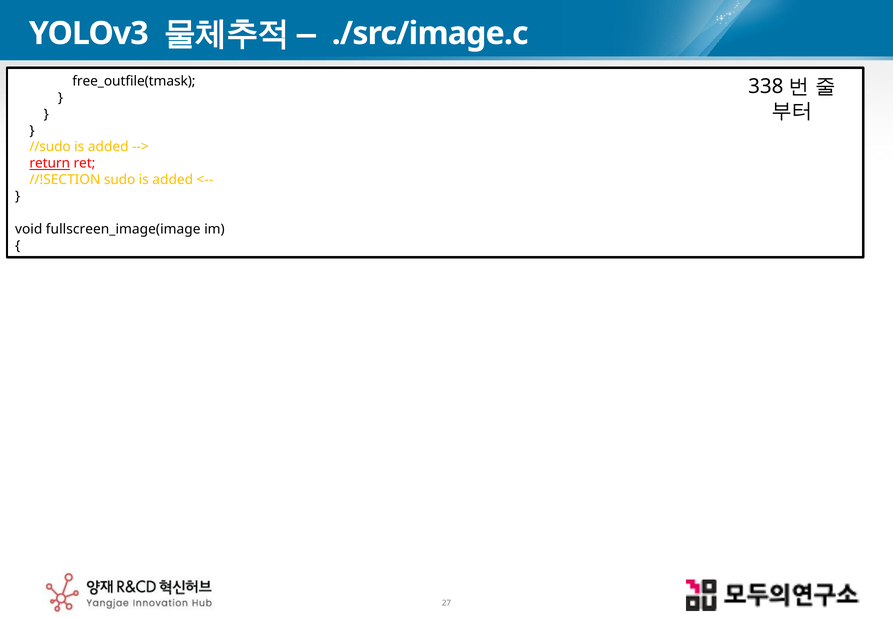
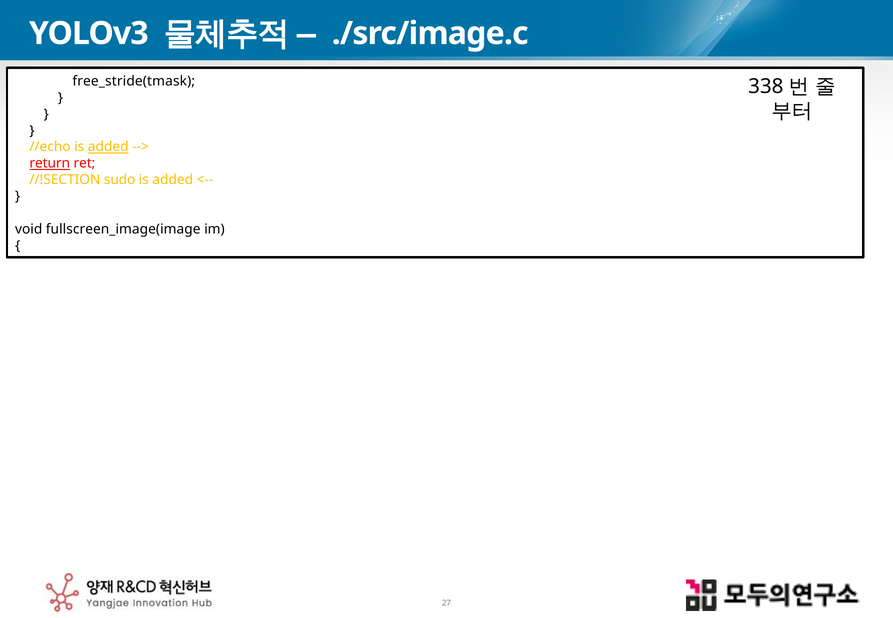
free_outfile(tmask: free_outfile(tmask -> free_stride(tmask
//sudo: //sudo -> //echo
added at (108, 147) underline: none -> present
